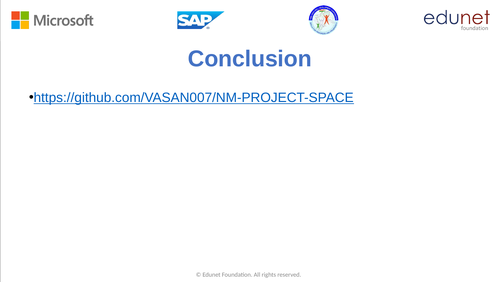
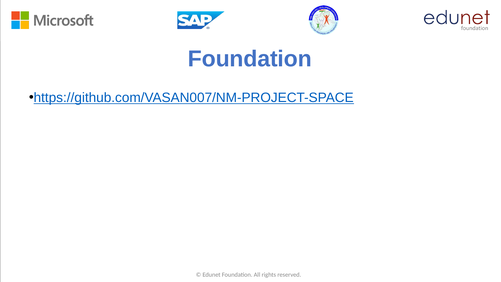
Conclusion at (250, 59): Conclusion -> Foundation
